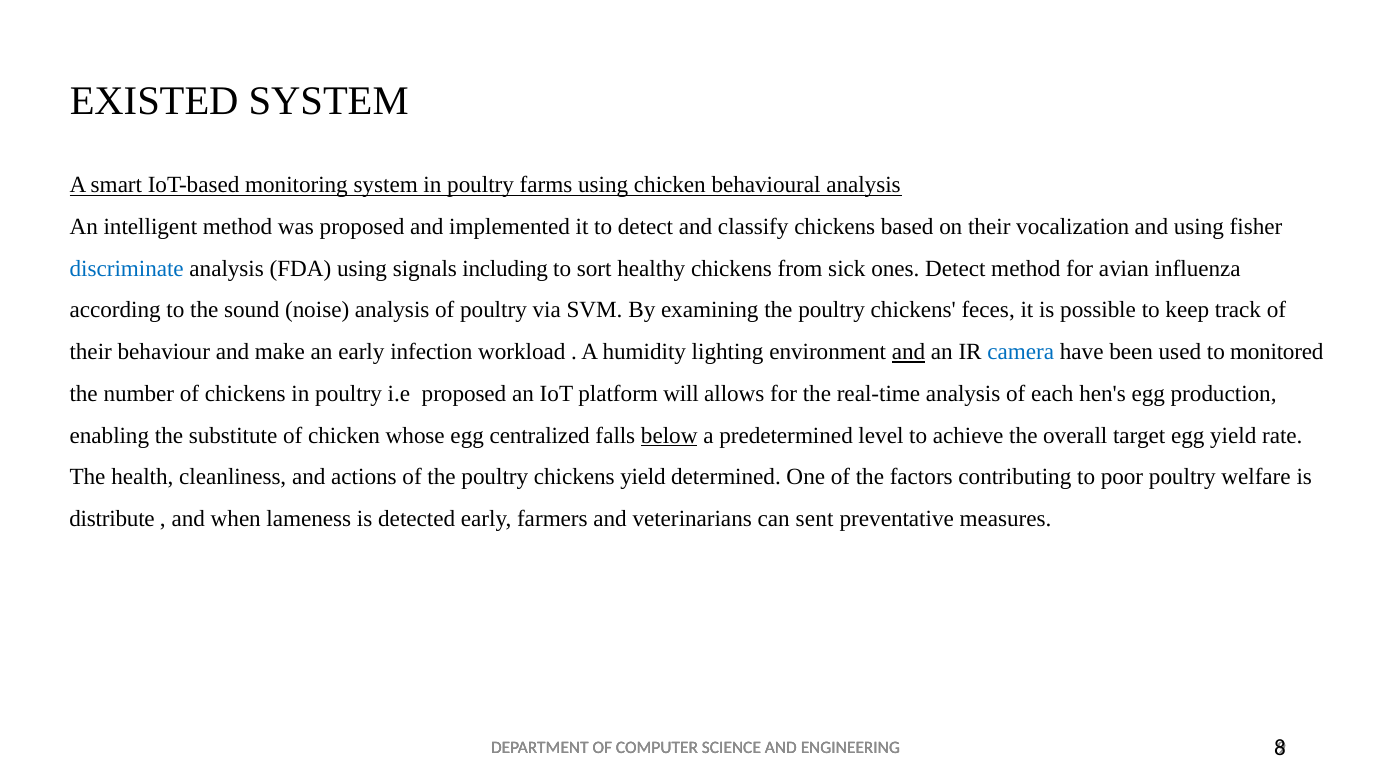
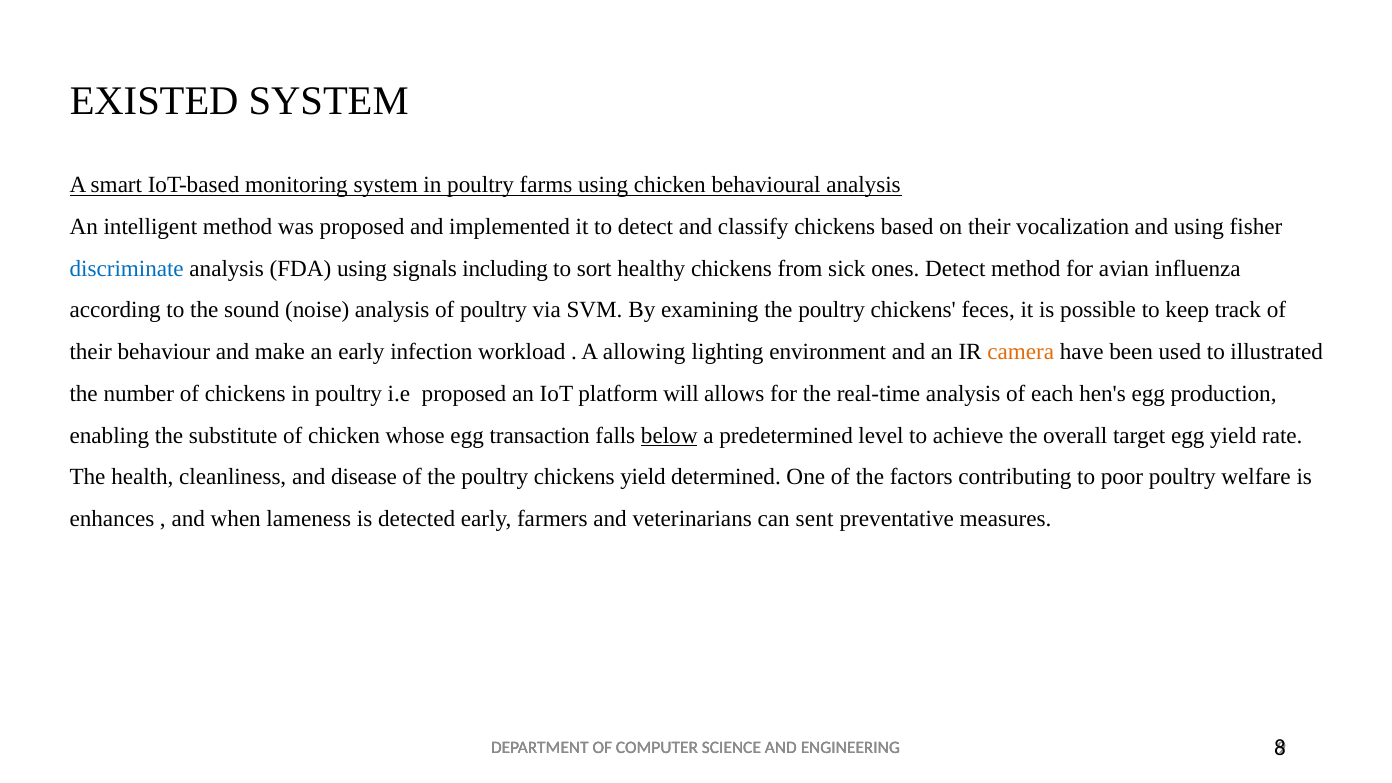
humidity: humidity -> allowing
and at (909, 352) underline: present -> none
camera colour: blue -> orange
monitored: monitored -> illustrated
centralized: centralized -> transaction
actions: actions -> disease
distribute: distribute -> enhances
